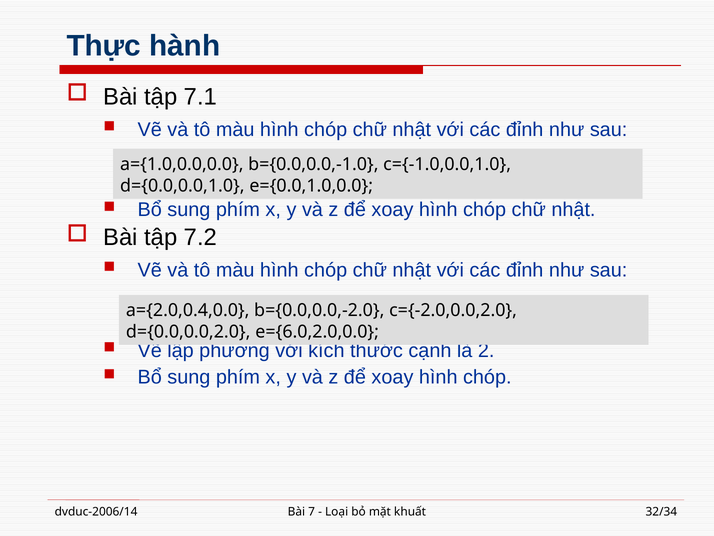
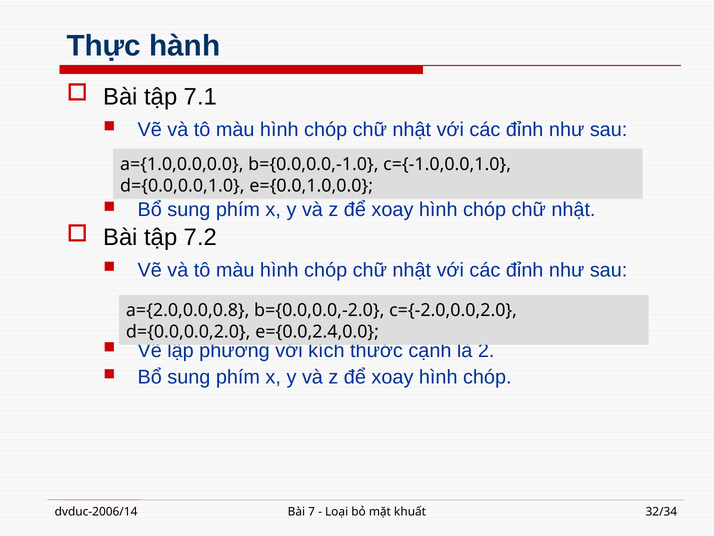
a={2.0,0.4,0.0: a={2.0,0.4,0.0 -> a={2.0,0.0,0.8
e={6.0,2.0,0.0: e={6.0,2.0,0.0 -> e={0.0,2.4,0.0
